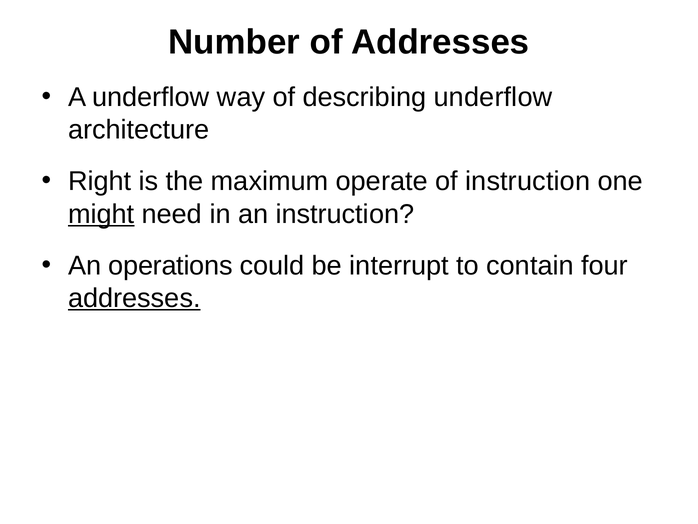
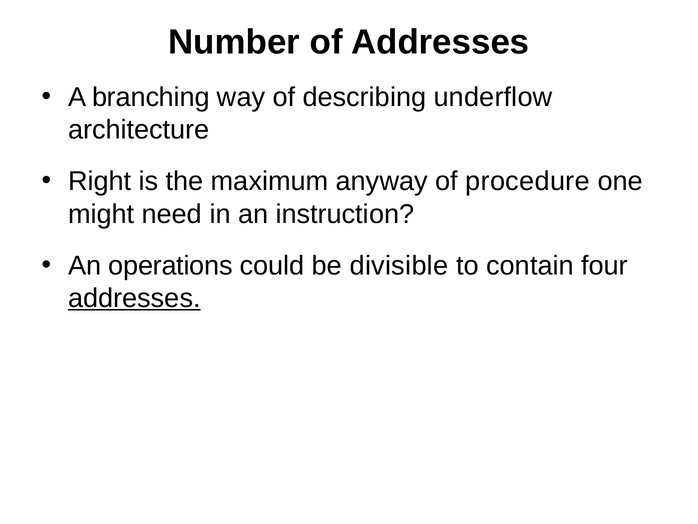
A underflow: underflow -> branching
operate: operate -> anyway
of instruction: instruction -> procedure
might underline: present -> none
interrupt: interrupt -> divisible
